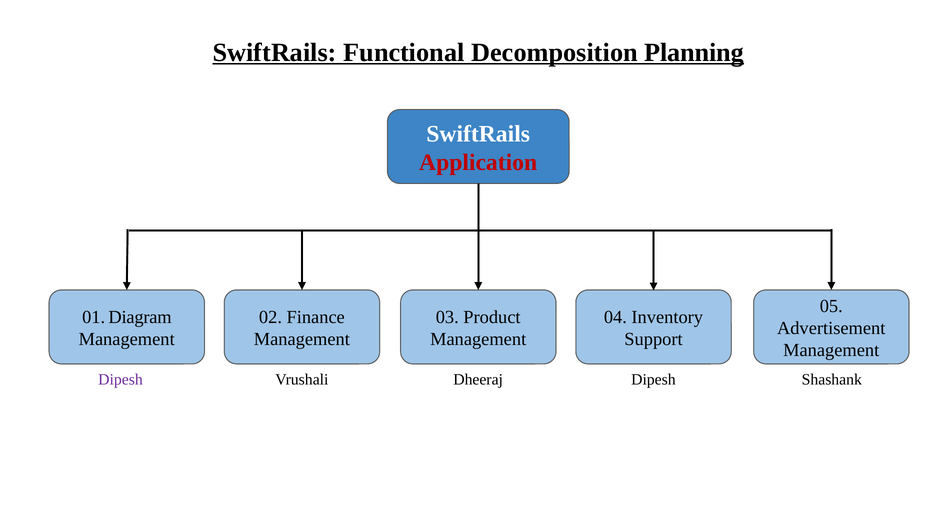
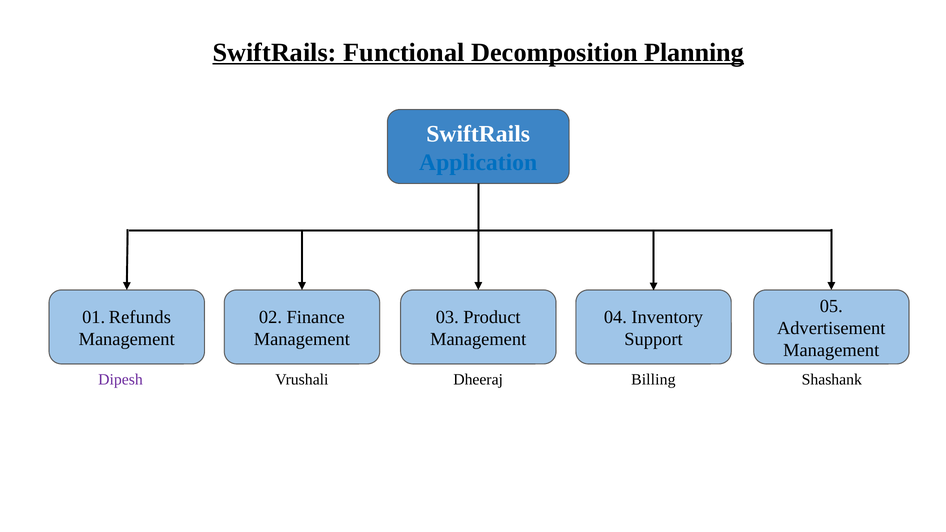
Application colour: red -> blue
Diagram: Diagram -> Refunds
Dheeraj Dipesh: Dipesh -> Billing
